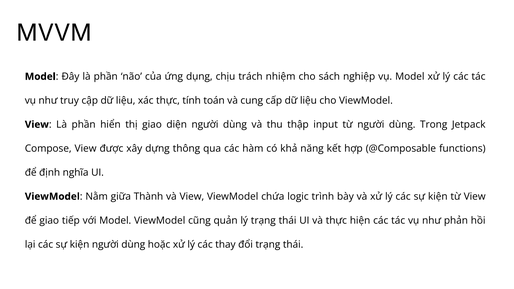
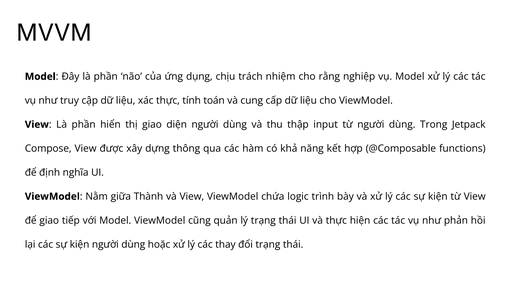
sách: sách -> rằng
